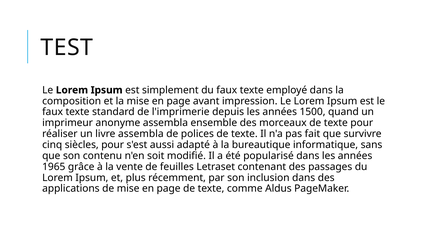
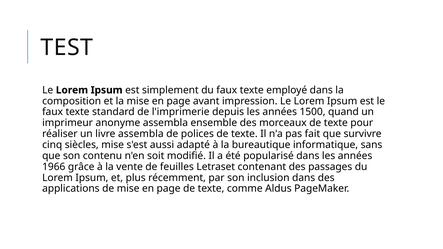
siècles pour: pour -> mise
1965: 1965 -> 1966
